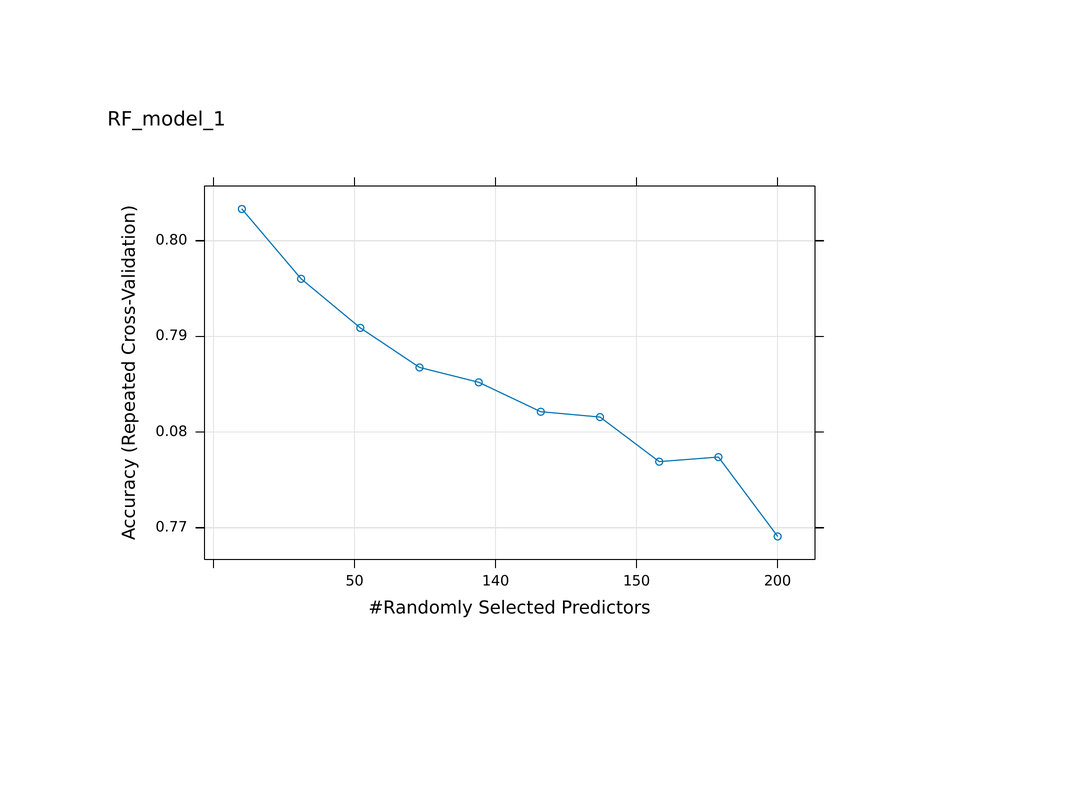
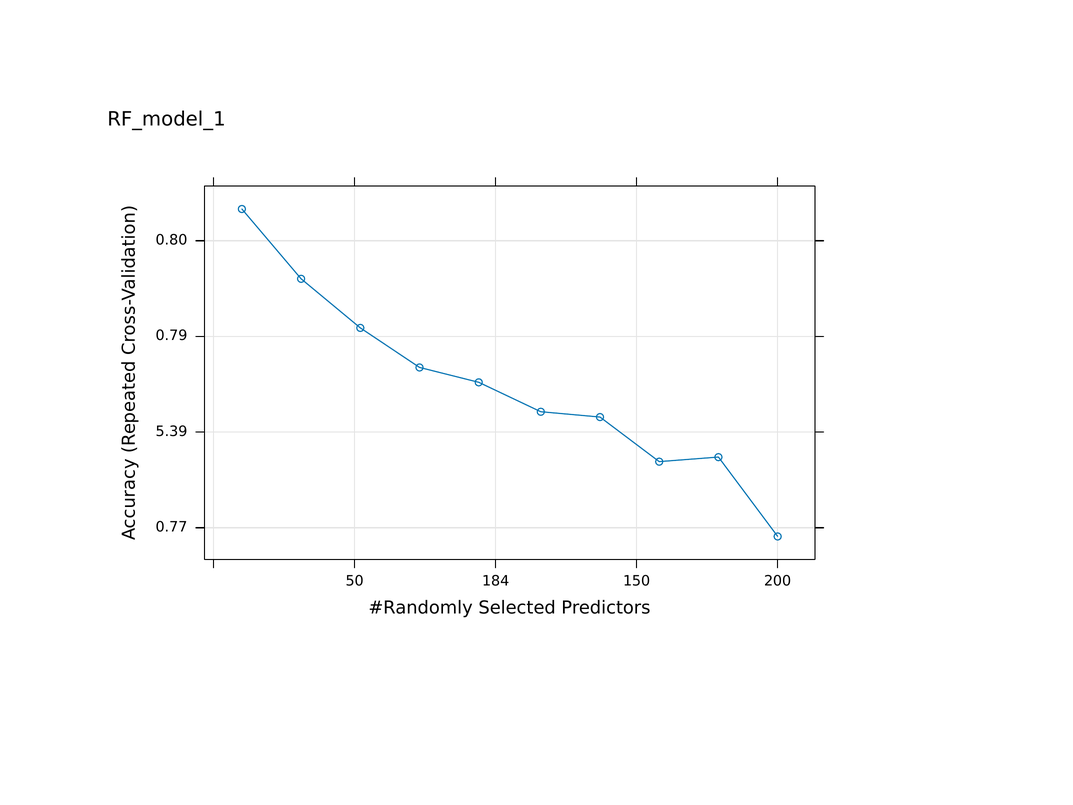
0.08: 0.08 -> 5.39
140: 140 -> 184
